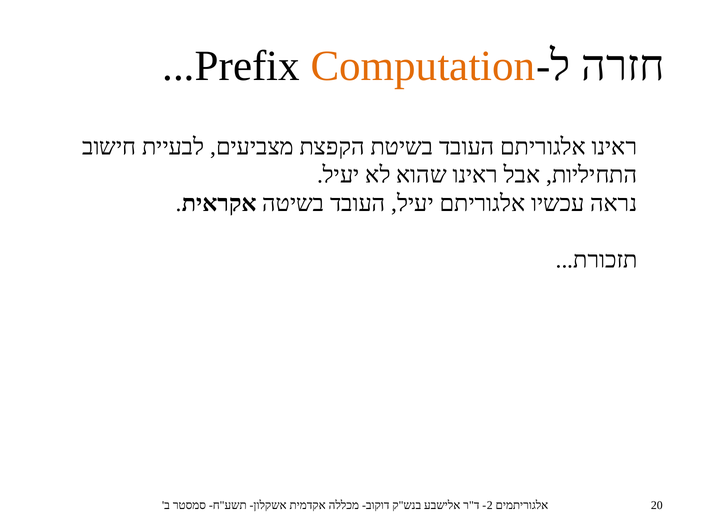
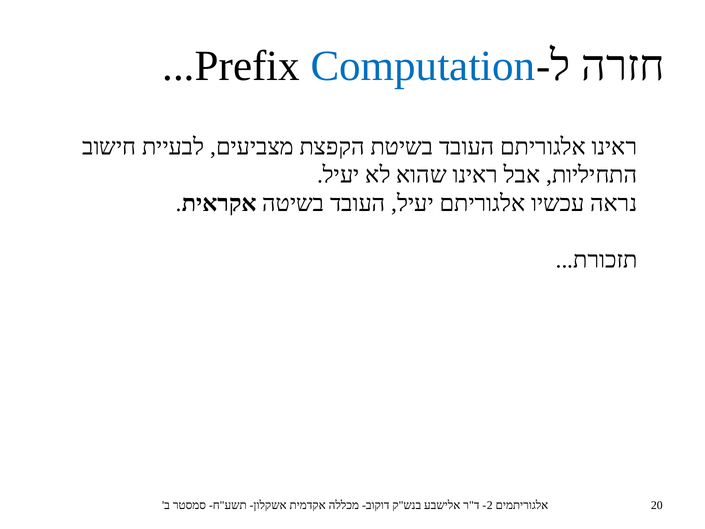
Computation colour: orange -> blue
